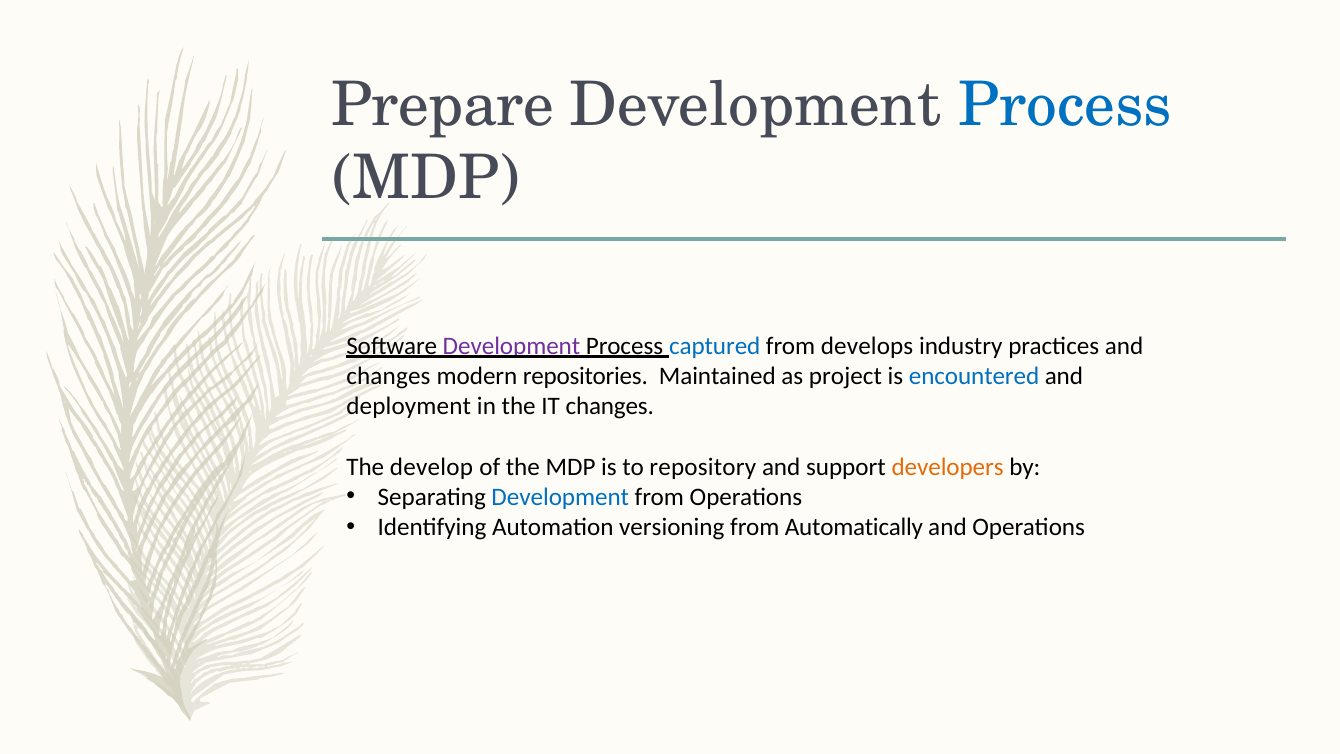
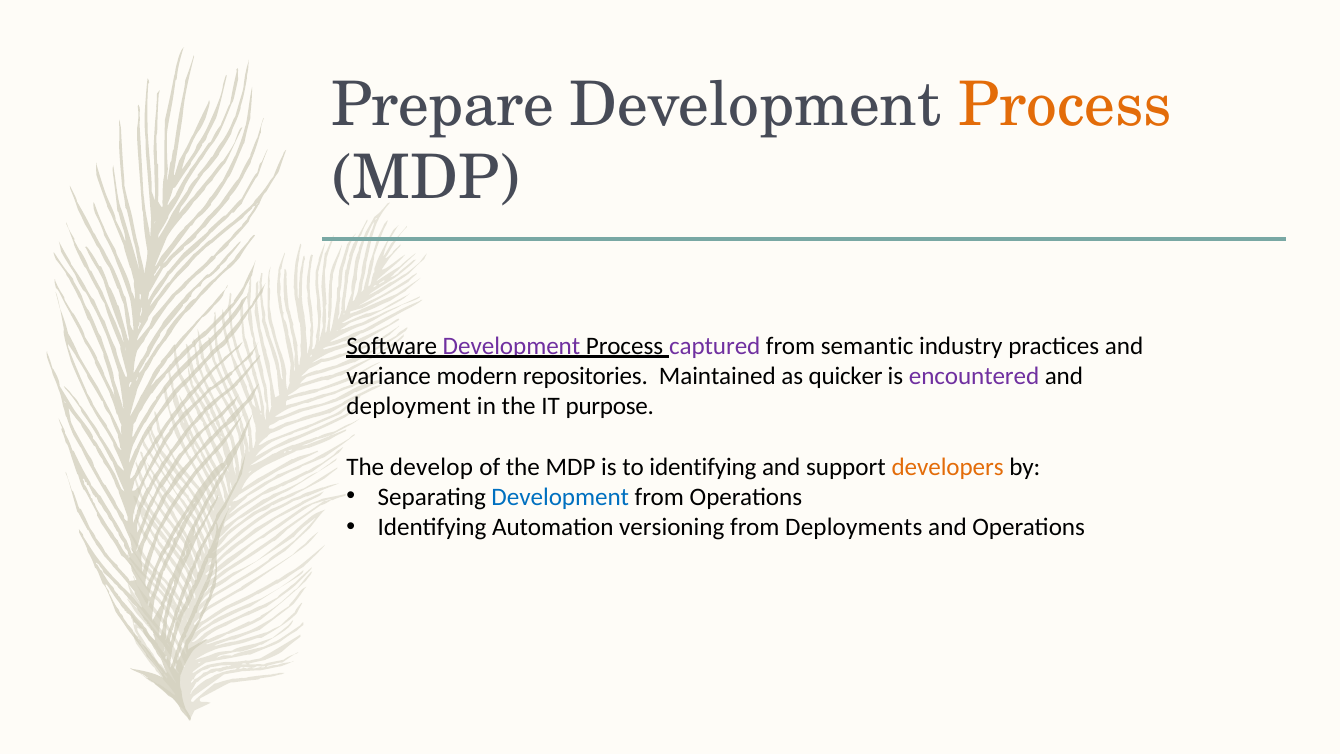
Process at (1065, 106) colour: blue -> orange
captured colour: blue -> purple
develops: develops -> semantic
changes at (388, 376): changes -> variance
project: project -> quicker
encountered colour: blue -> purple
IT changes: changes -> purpose
to repository: repository -> identifying
Automatically: Automatically -> Deployments
